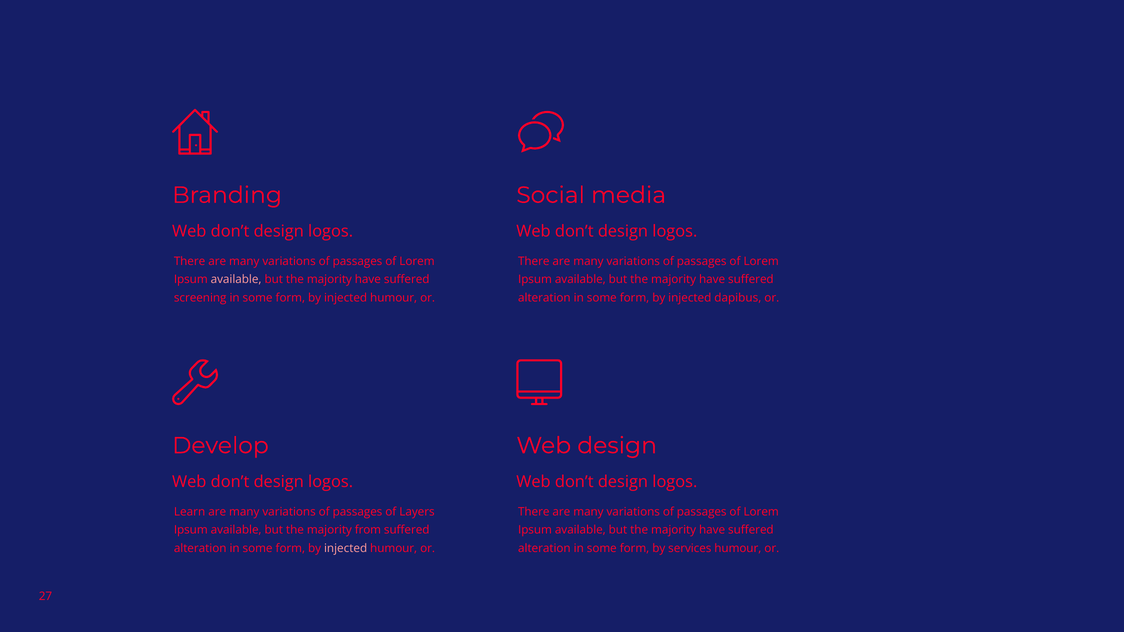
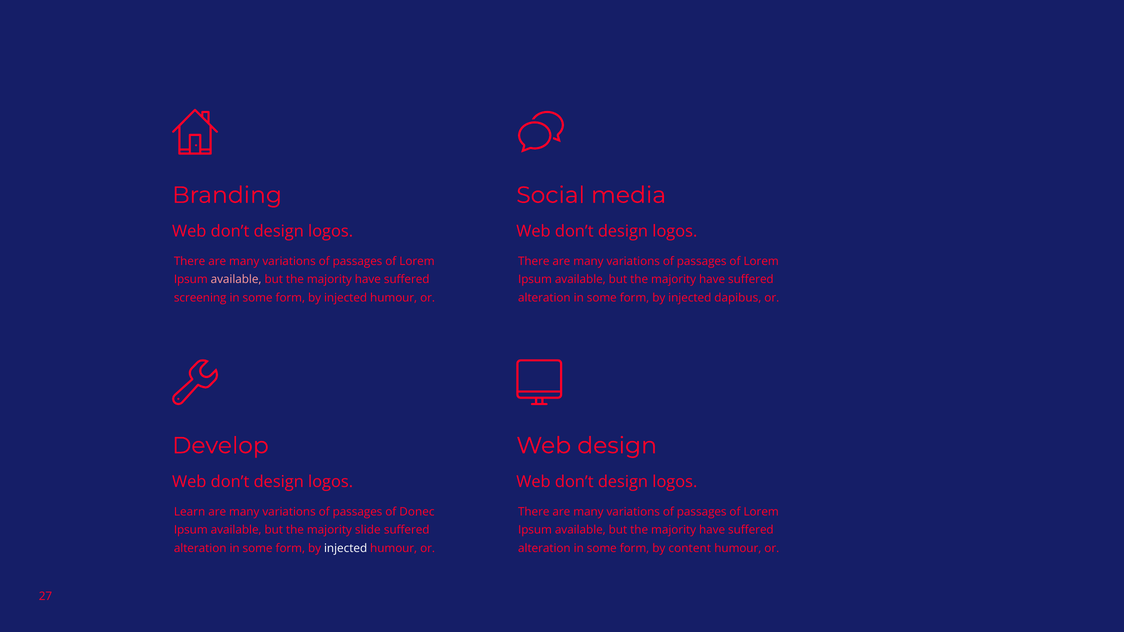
Layers: Layers -> Donec
from: from -> slide
injected at (346, 549) colour: pink -> white
services: services -> content
